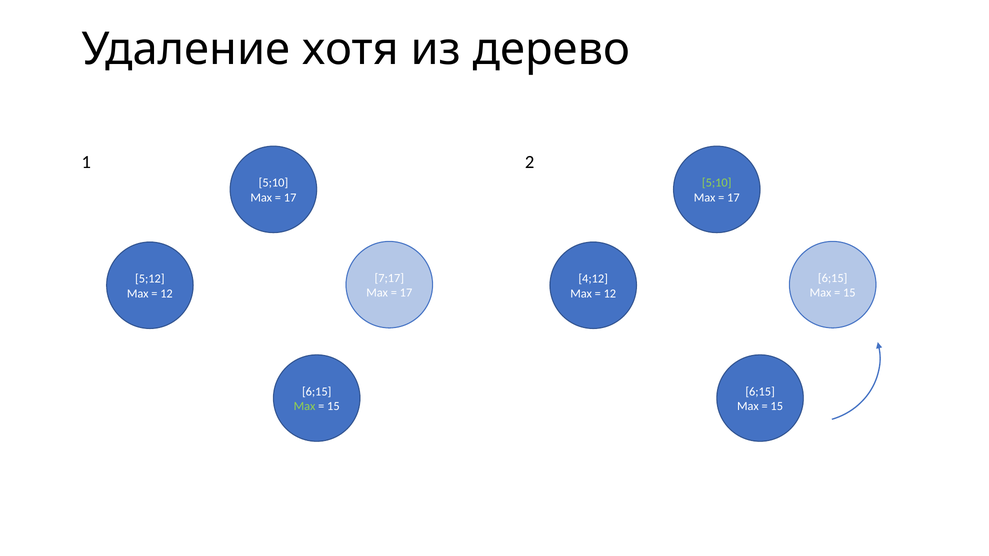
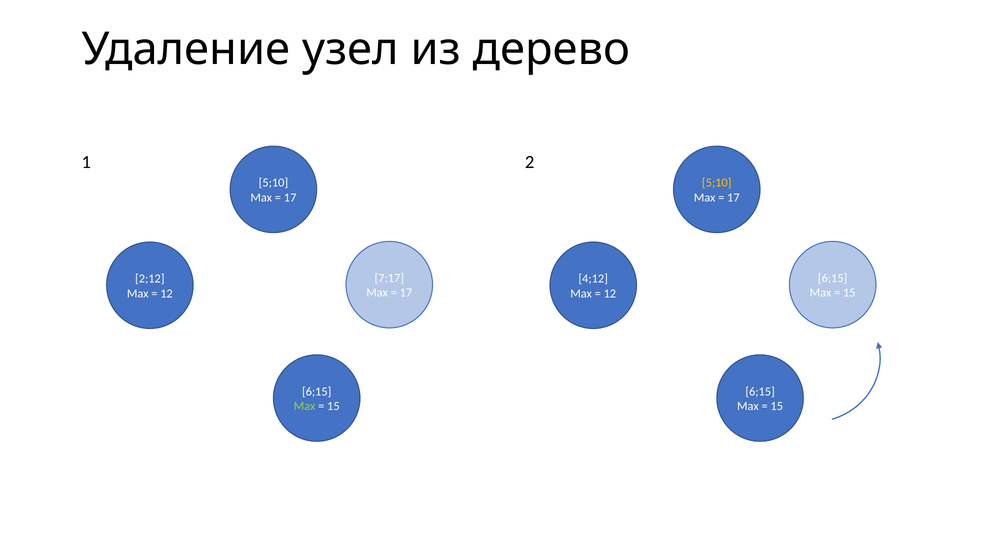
хотя: хотя -> узел
5;10 at (717, 183) colour: light green -> yellow
5;12: 5;12 -> 2;12
